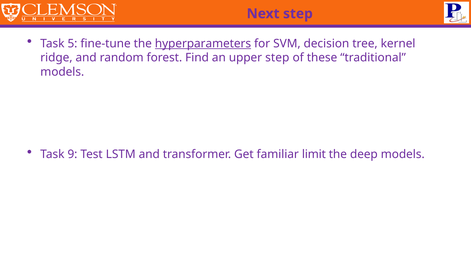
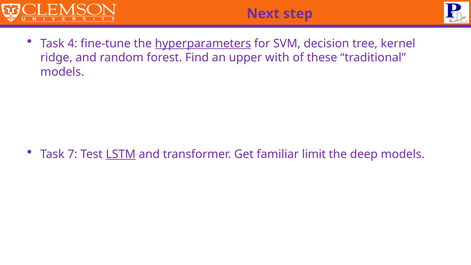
5: 5 -> 4
upper step: step -> with
9: 9 -> 7
LSTM underline: none -> present
